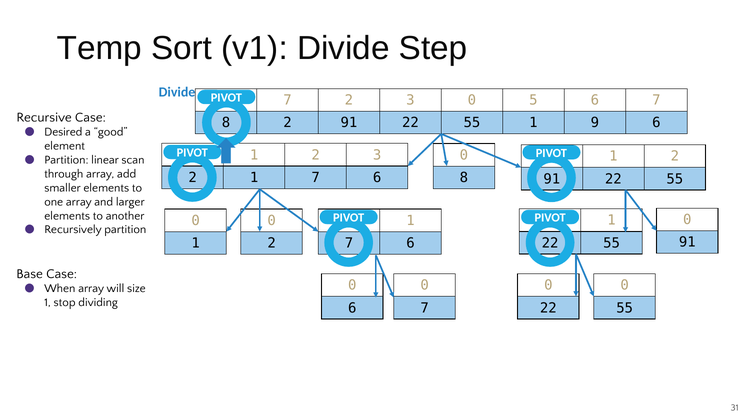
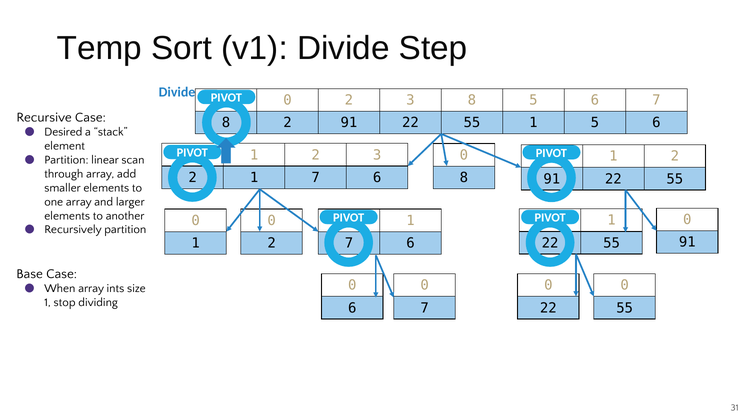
7 at (287, 100): 7 -> 0
3 0: 0 -> 8
1 9: 9 -> 5
good: good -> stack
will: will -> ints
